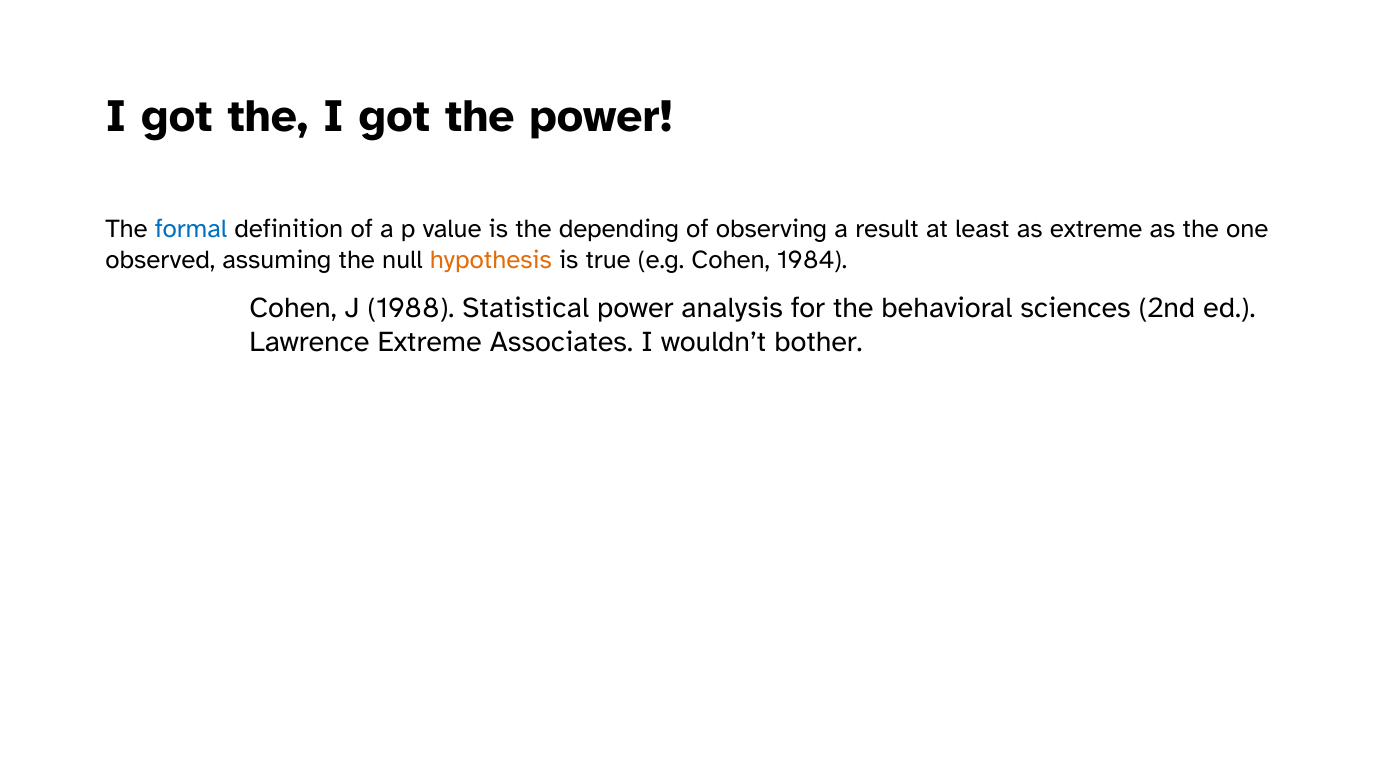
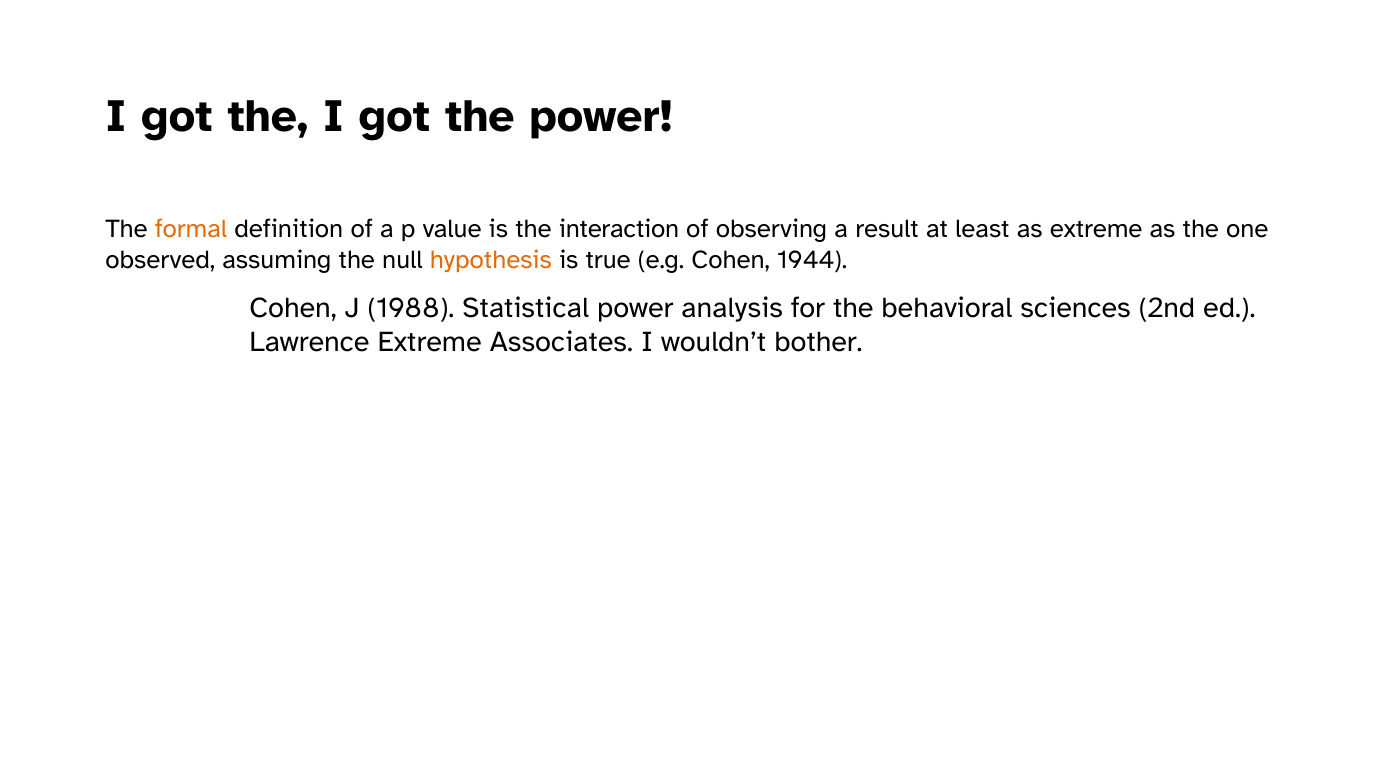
formal colour: blue -> orange
depending: depending -> interaction
1984: 1984 -> 1944
